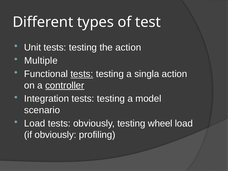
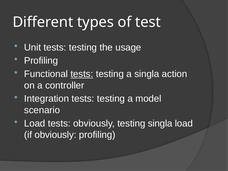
the action: action -> usage
Multiple at (41, 61): Multiple -> Profiling
controller underline: present -> none
testing wheel: wheel -> singla
